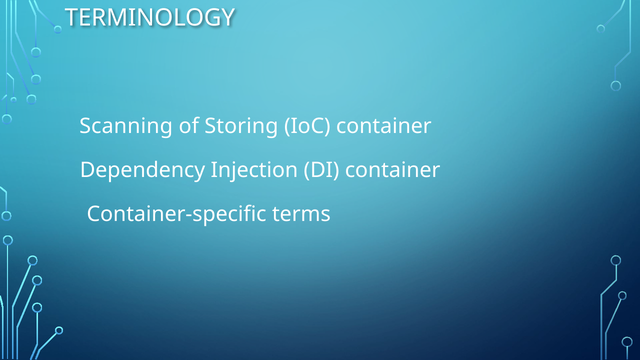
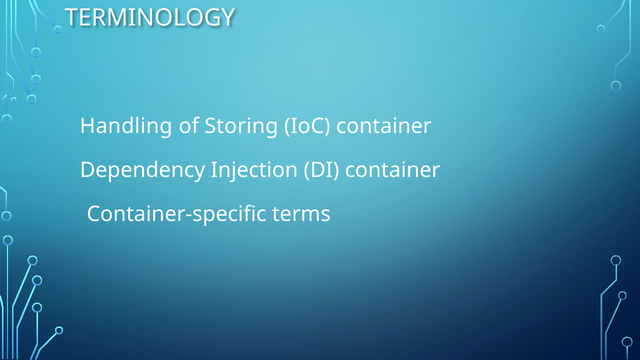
Scanning: Scanning -> Handling
